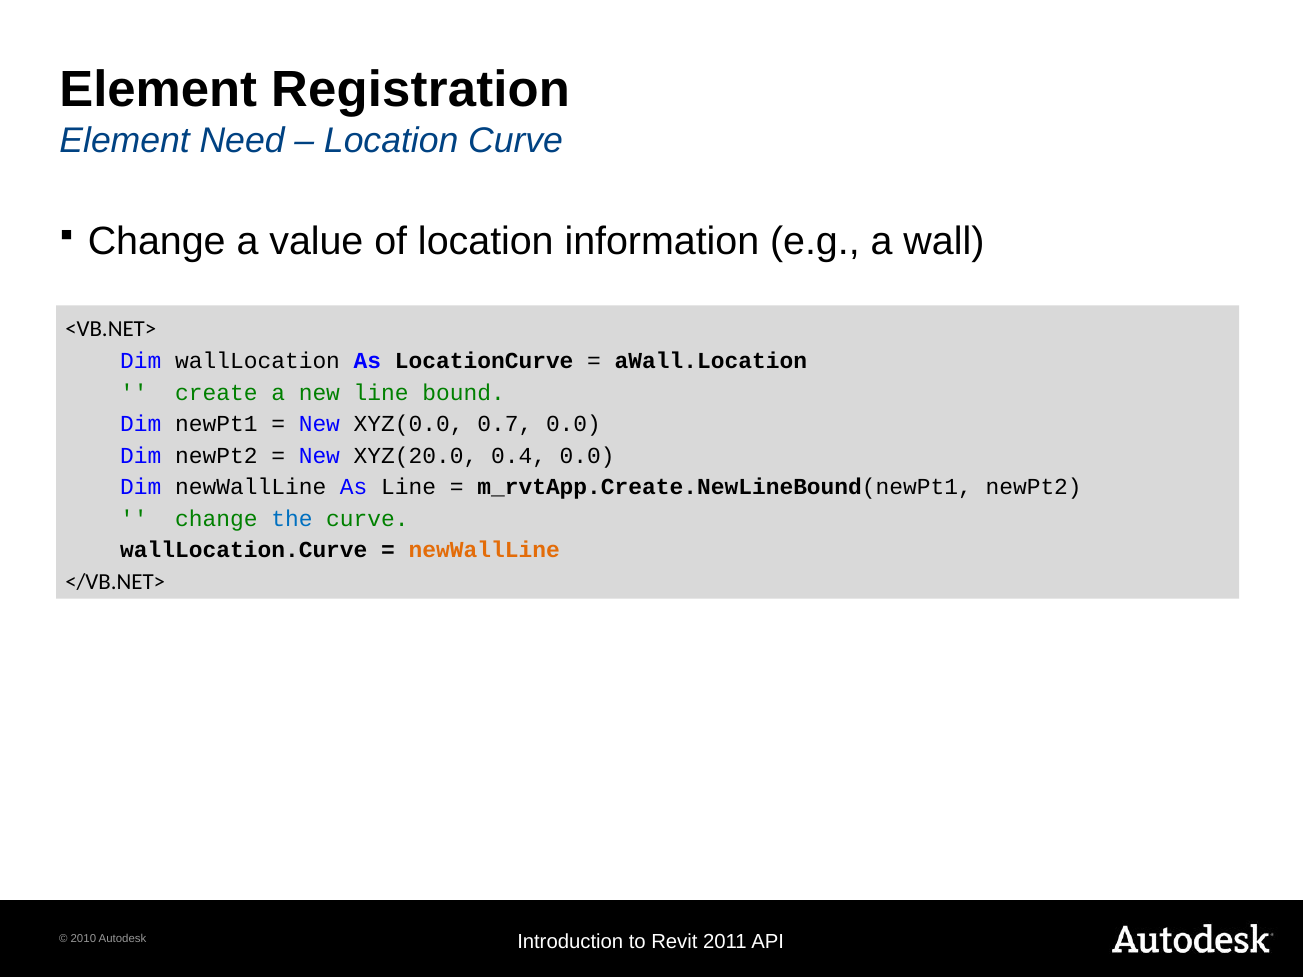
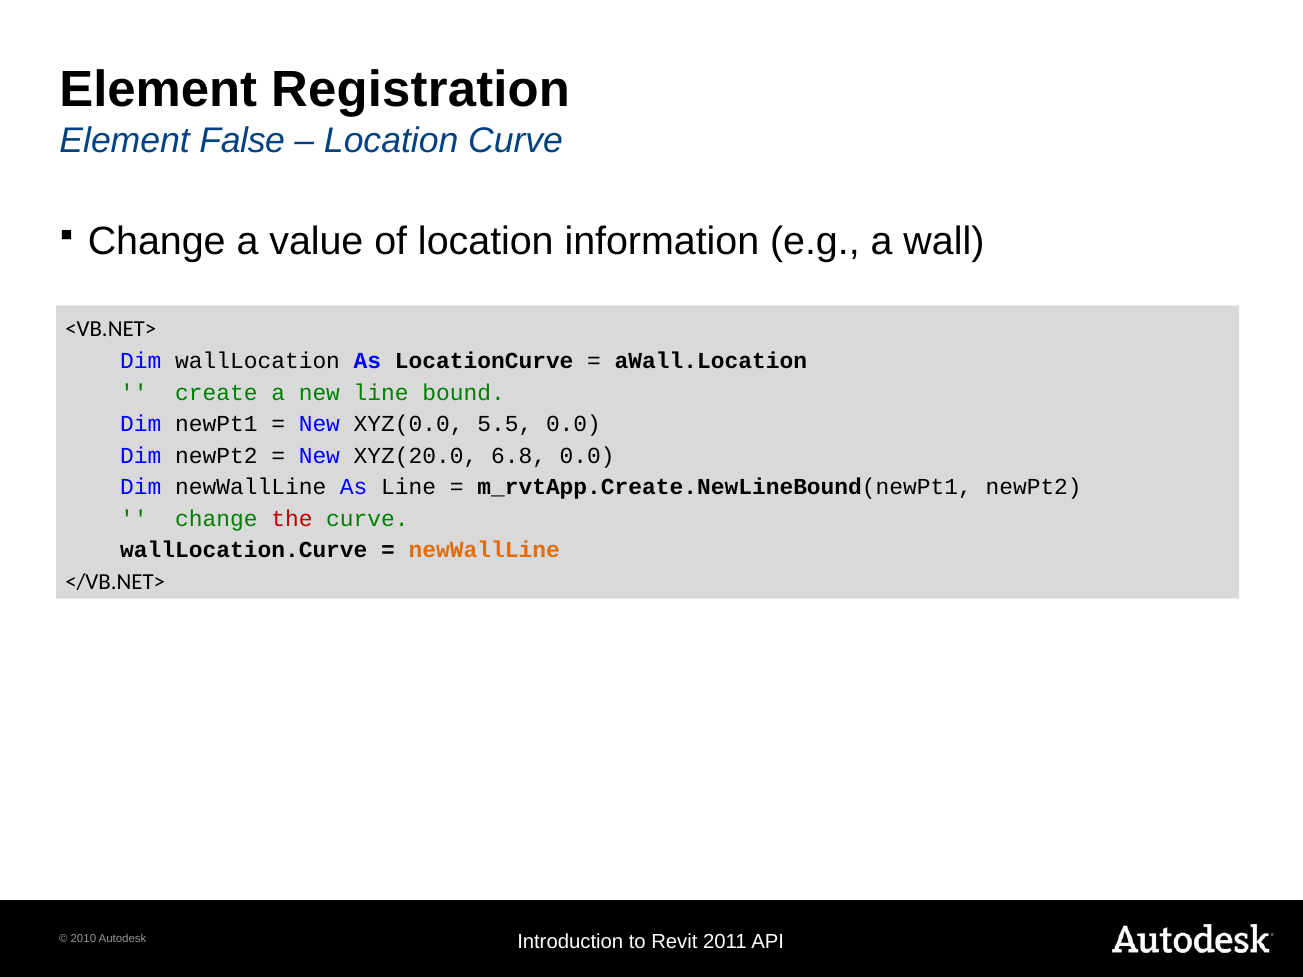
Need: Need -> False
0.7: 0.7 -> 5.5
0.4: 0.4 -> 6.8
the colour: blue -> red
